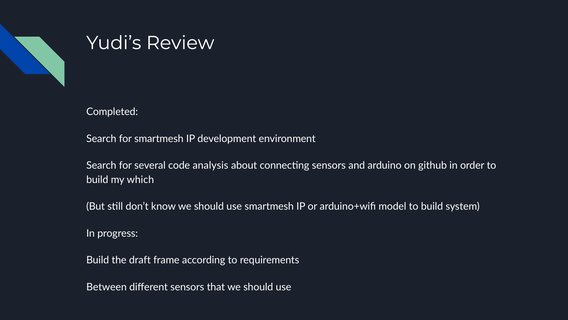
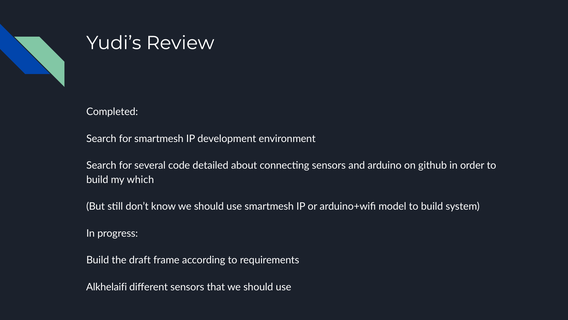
analysis: analysis -> detailed
Between: Between -> Alkhelaifi
